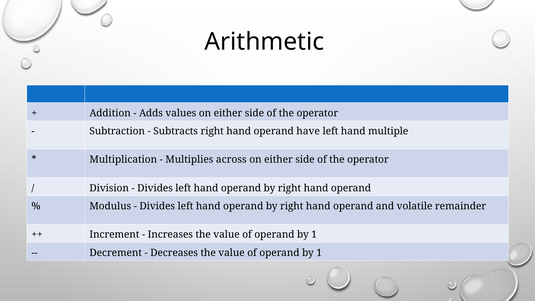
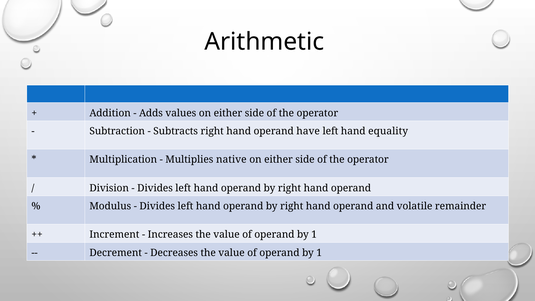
multiple: multiple -> equality
across: across -> native
